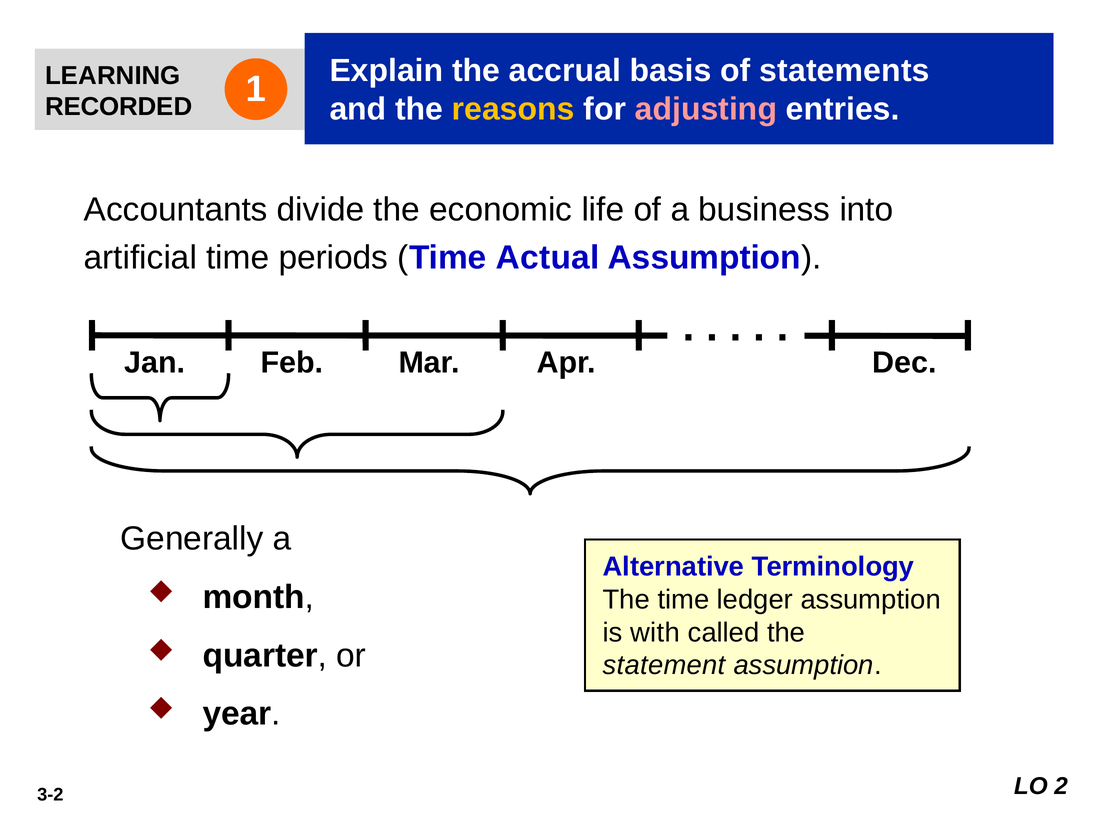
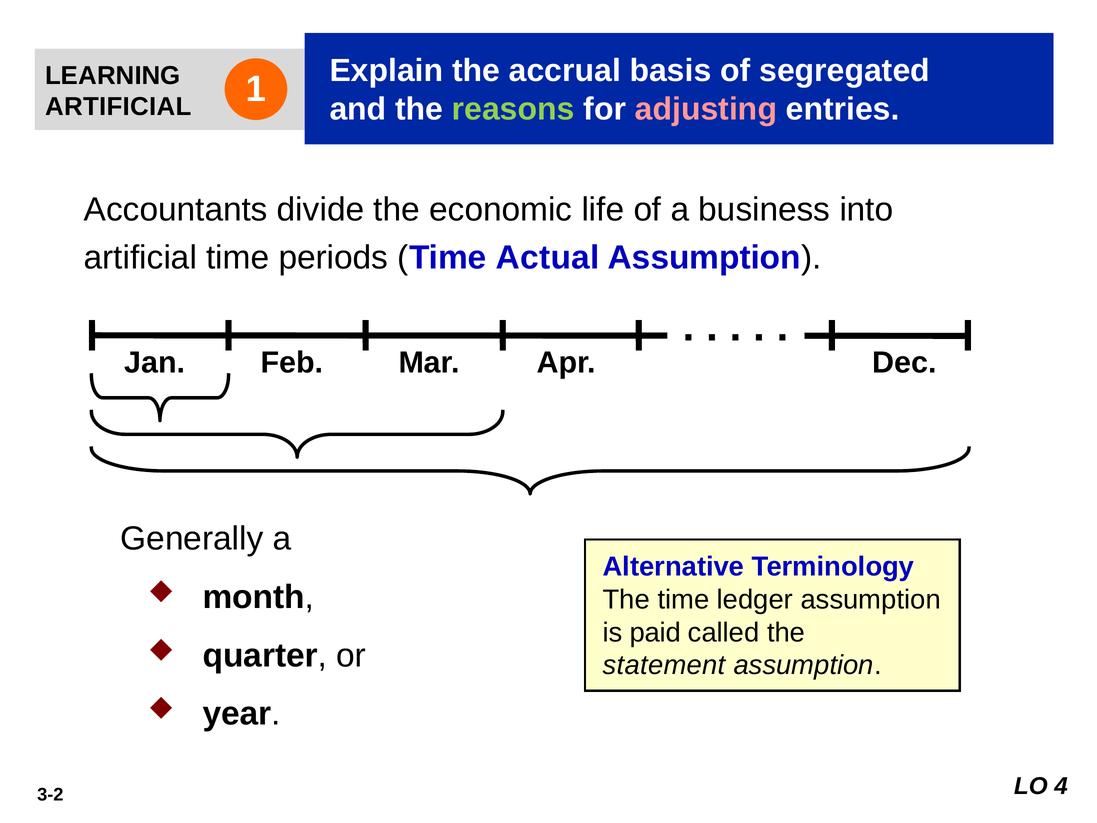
statements: statements -> segregated
reasons colour: yellow -> light green
RECORDED at (119, 107): RECORDED -> ARTIFICIAL
with: with -> paid
2: 2 -> 4
